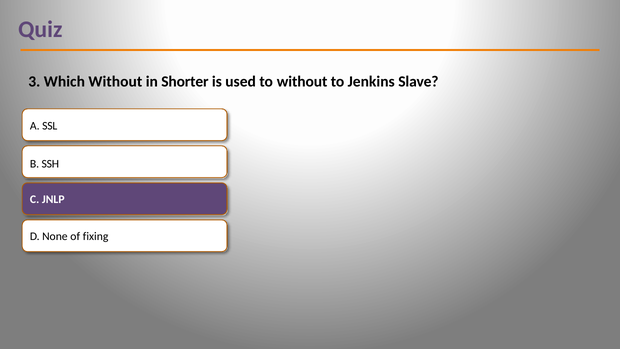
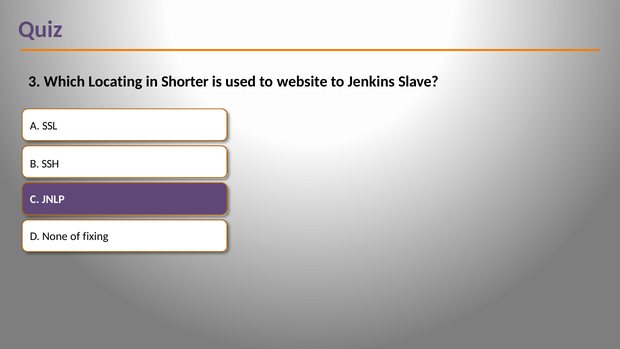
Without at (115, 81): Without -> Locating
to without: without -> website
